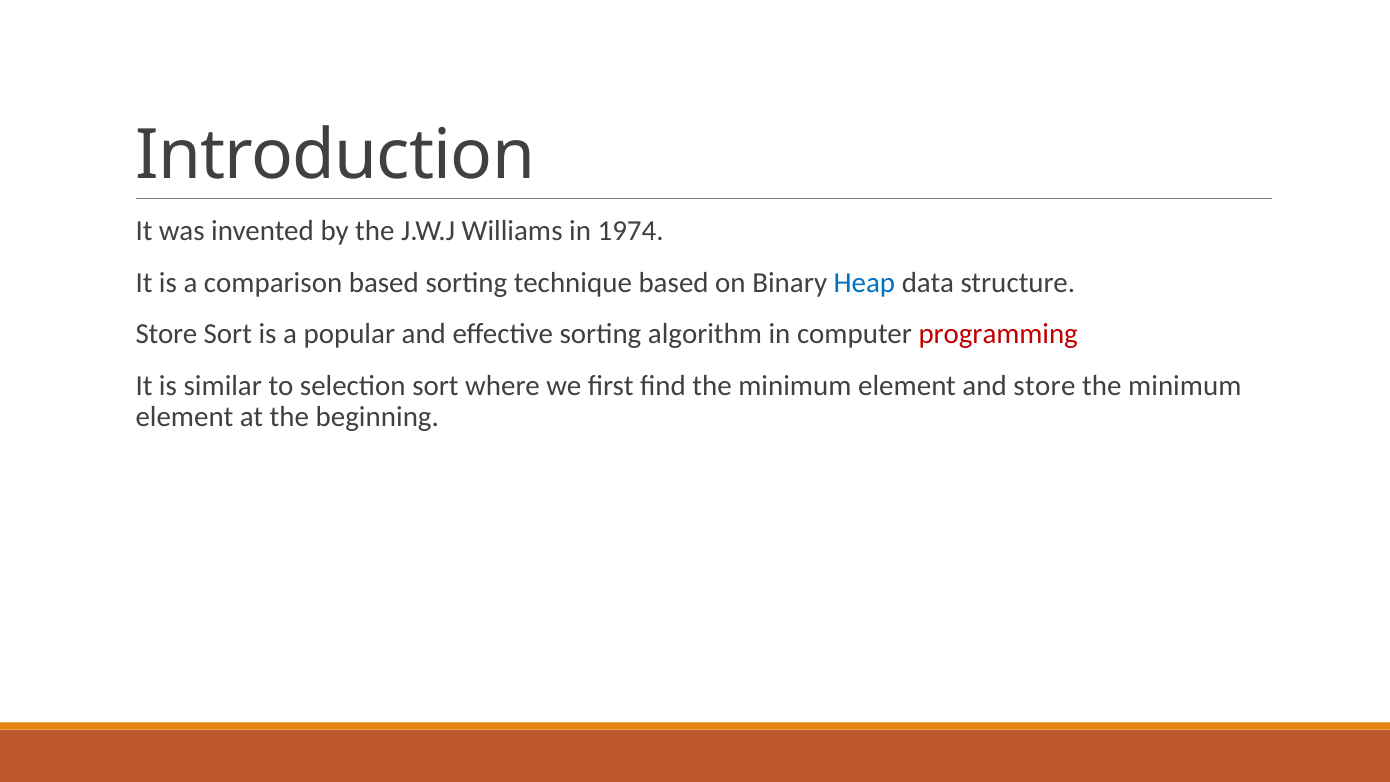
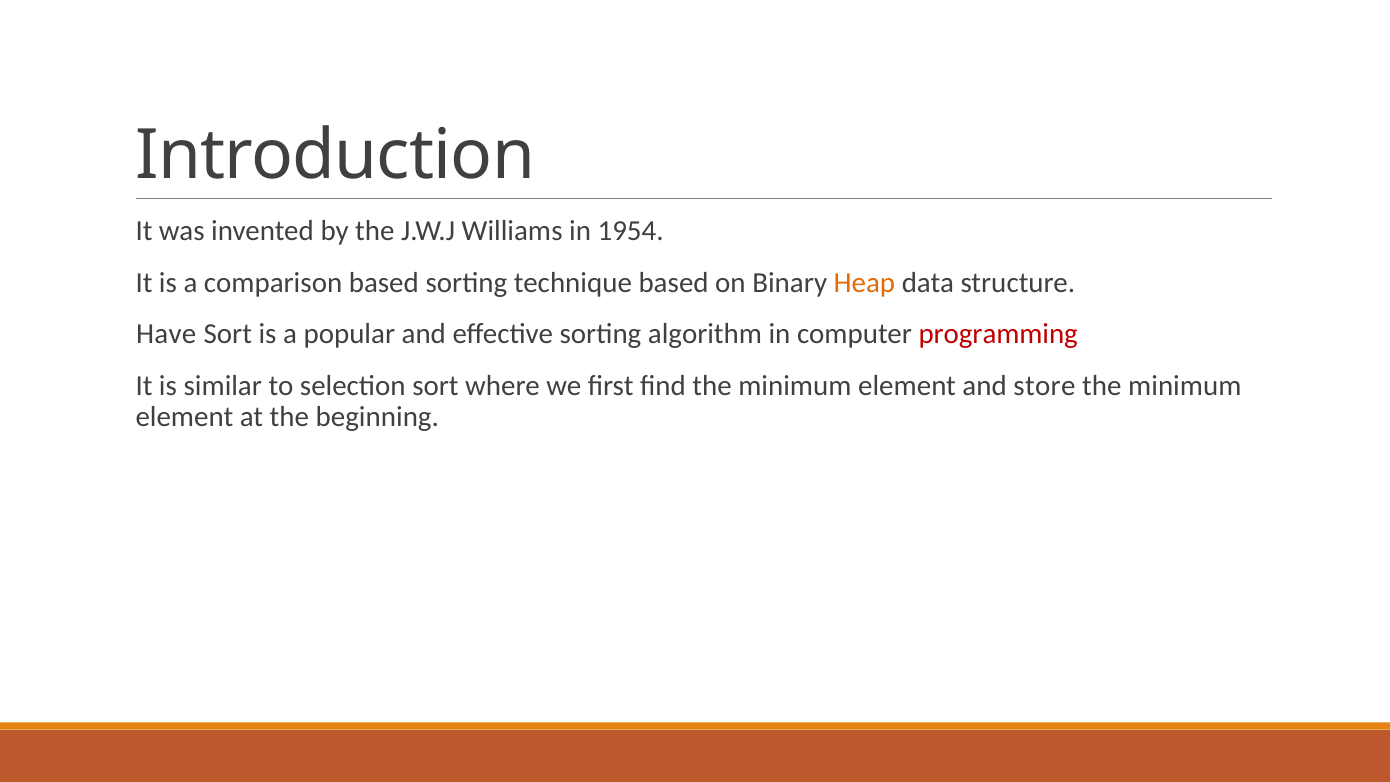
1974: 1974 -> 1954
Heap colour: blue -> orange
Store at (166, 334): Store -> Have
